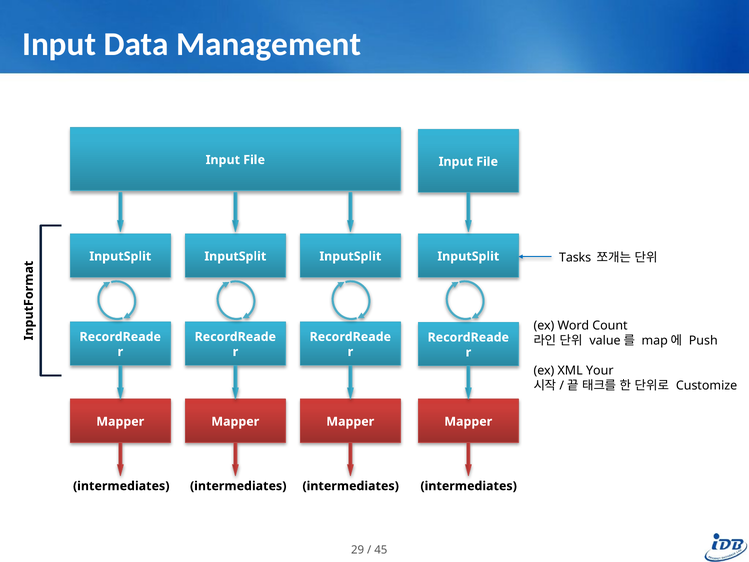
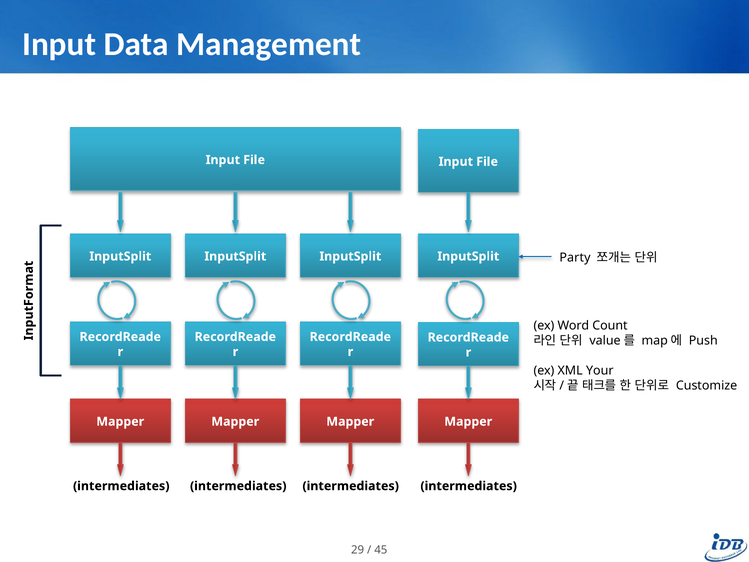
Tasks: Tasks -> Party
